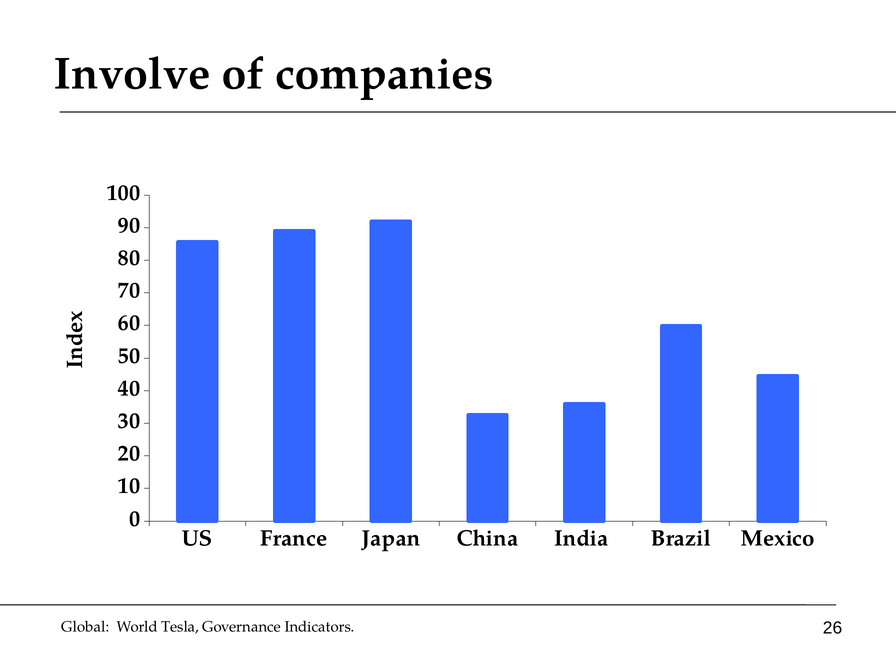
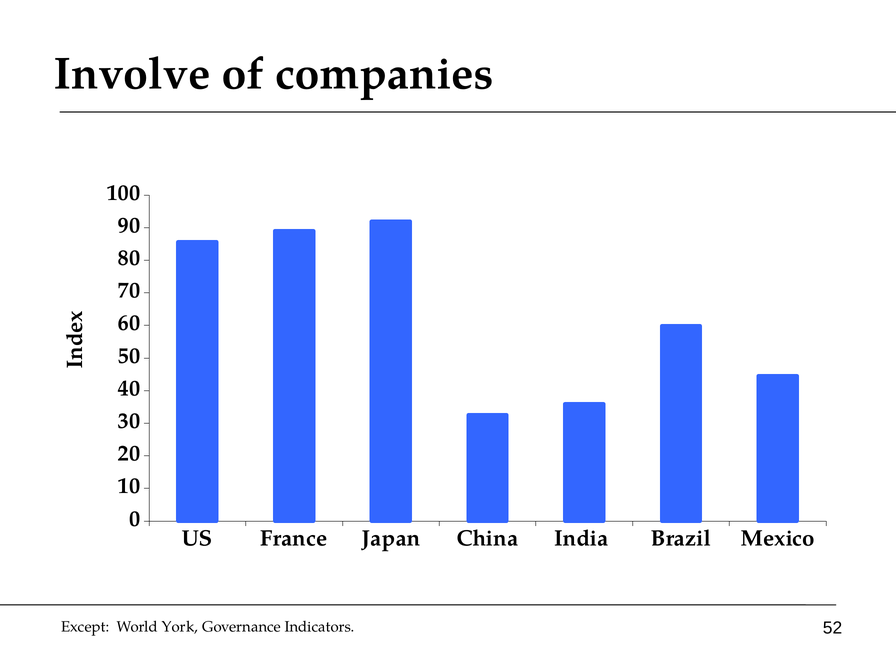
Global: Global -> Except
Tesla: Tesla -> York
26: 26 -> 52
